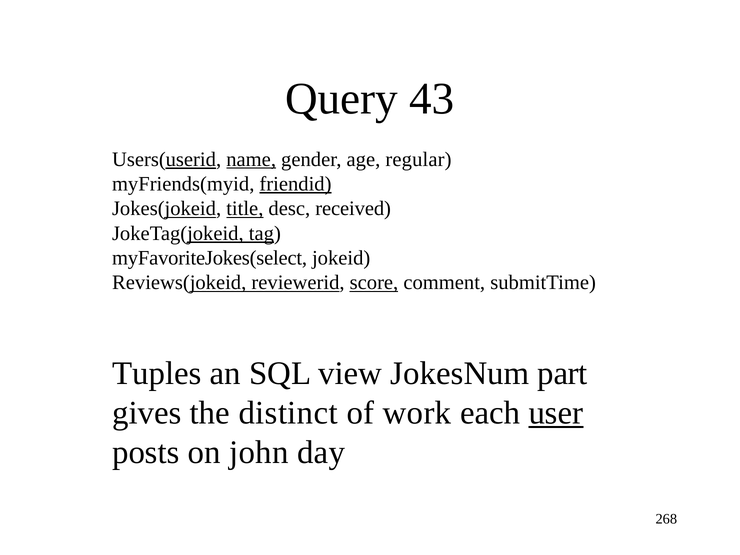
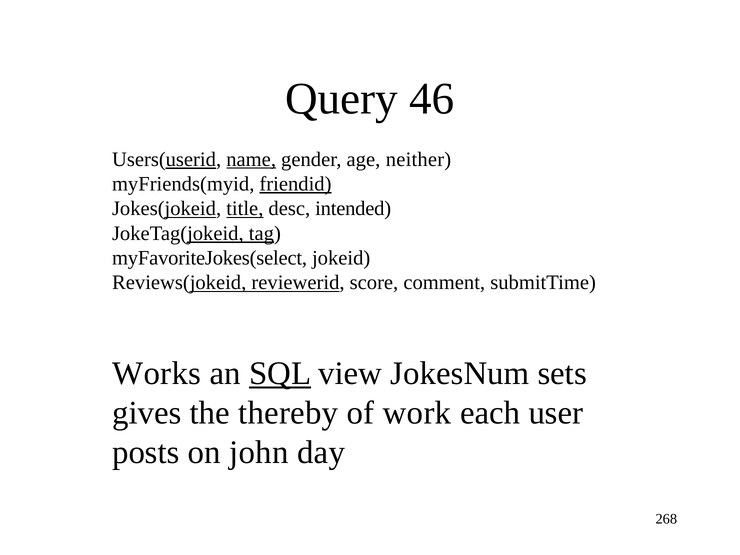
43: 43 -> 46
regular: regular -> neither
received: received -> intended
score underline: present -> none
Tuples: Tuples -> Works
SQL underline: none -> present
part: part -> sets
distinct: distinct -> thereby
user underline: present -> none
